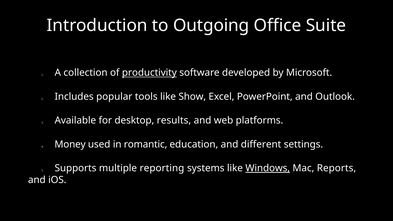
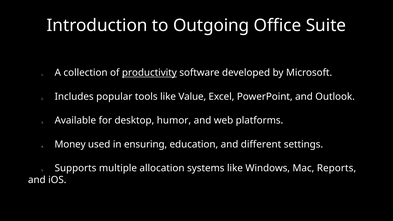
Show: Show -> Value
results: results -> humor
romantic: romantic -> ensuring
reporting: reporting -> allocation
Windows underline: present -> none
